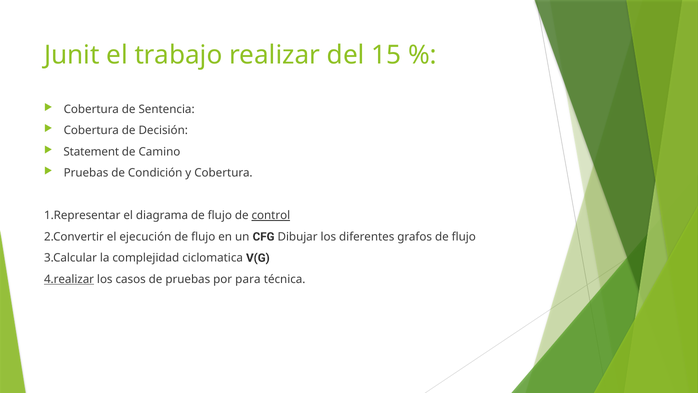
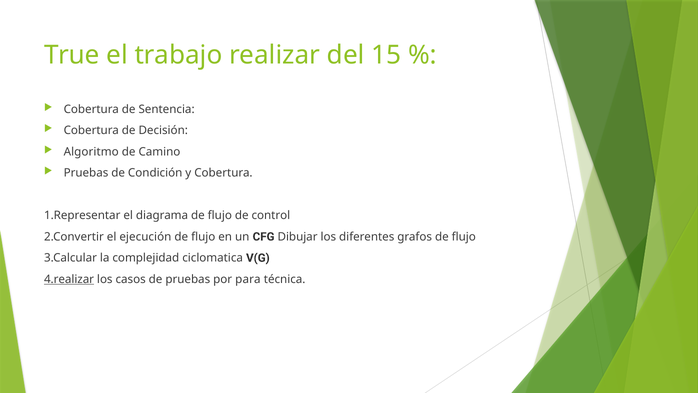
Junit: Junit -> True
Statement: Statement -> Algoritmo
control underline: present -> none
